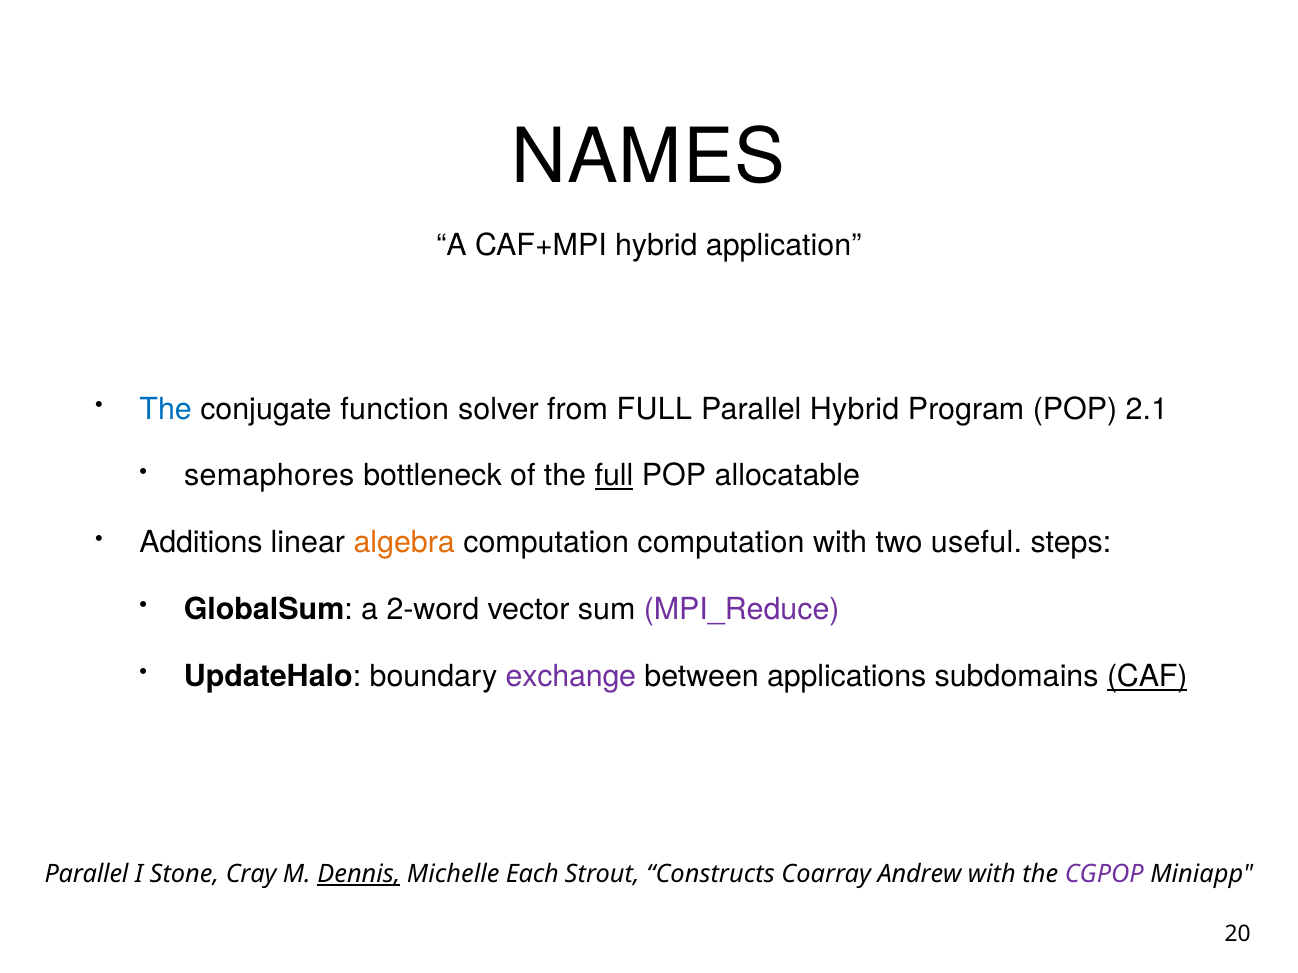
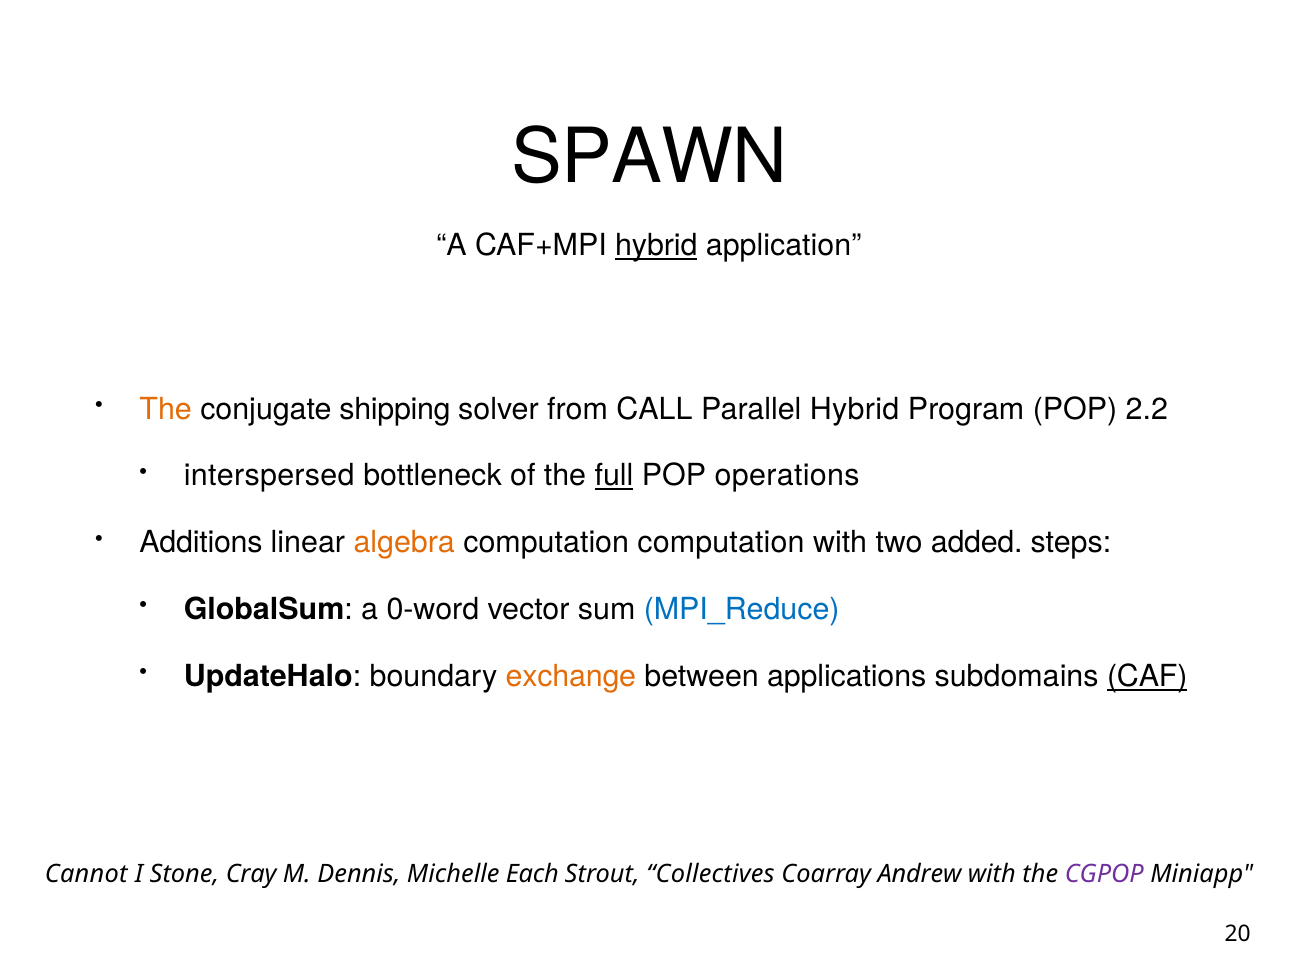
NAMES: NAMES -> SPAWN
hybrid at (656, 246) underline: none -> present
The at (166, 409) colour: blue -> orange
function: function -> shipping
from FULL: FULL -> CALL
2.1: 2.1 -> 2.2
semaphores: semaphores -> interspersed
allocatable: allocatable -> operations
useful: useful -> added
2-word: 2-word -> 0-word
MPI_Reduce colour: purple -> blue
exchange colour: purple -> orange
Parallel at (86, 875): Parallel -> Cannot
Dennis underline: present -> none
Constructs: Constructs -> Collectives
